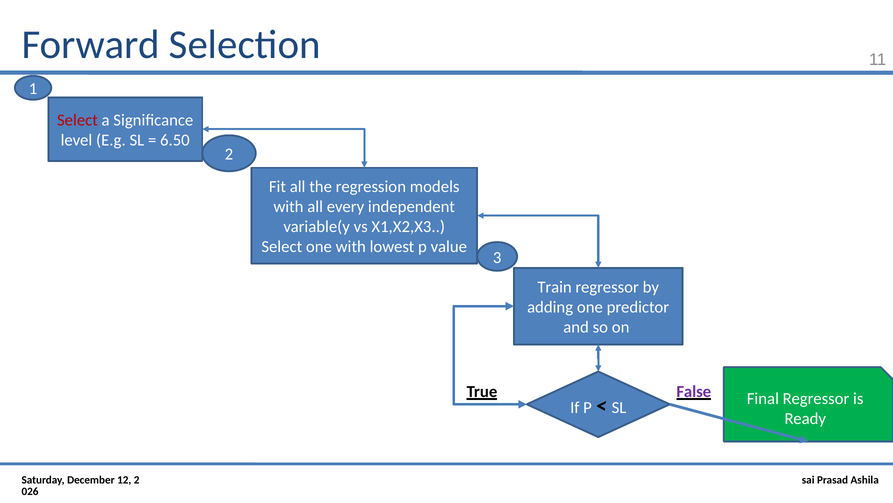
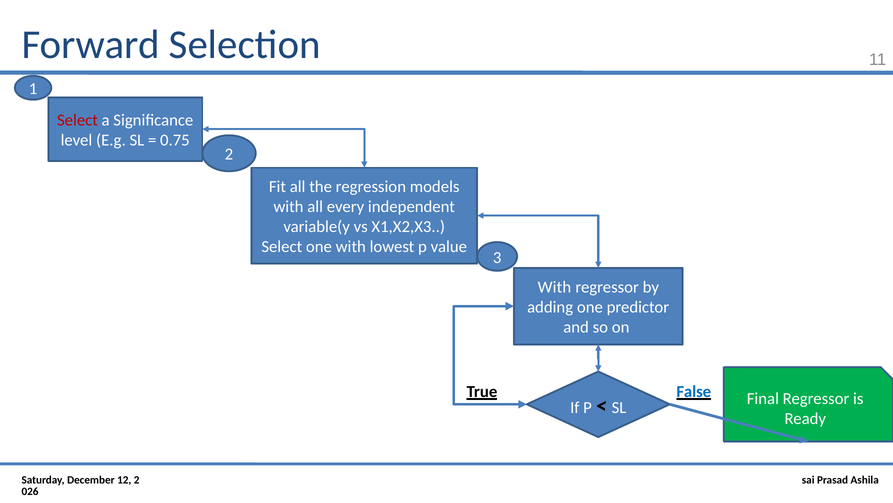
6.50: 6.50 -> 0.75
Train at (555, 287): Train -> With
False colour: purple -> blue
